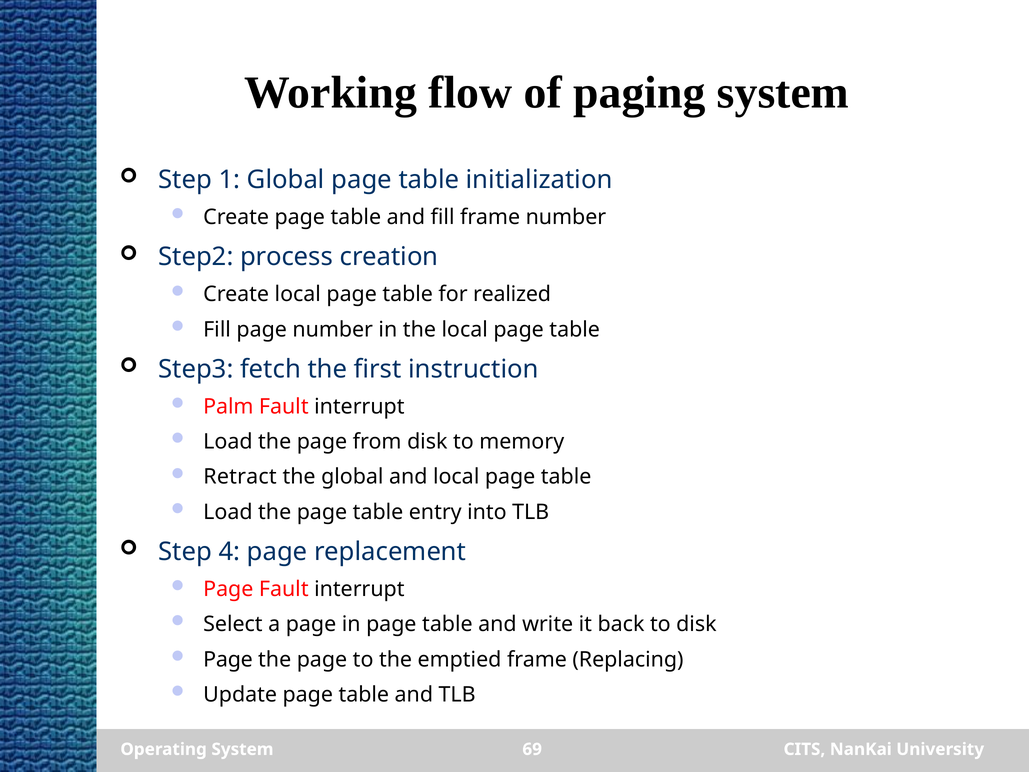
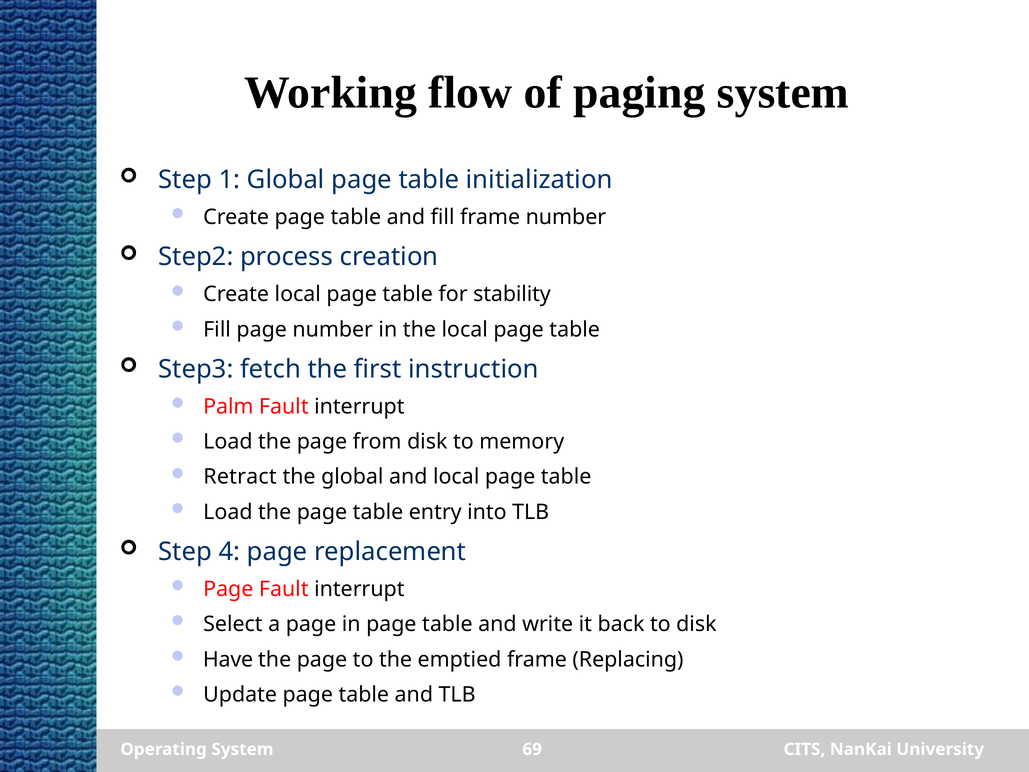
realized: realized -> stability
Page at (228, 659): Page -> Have
